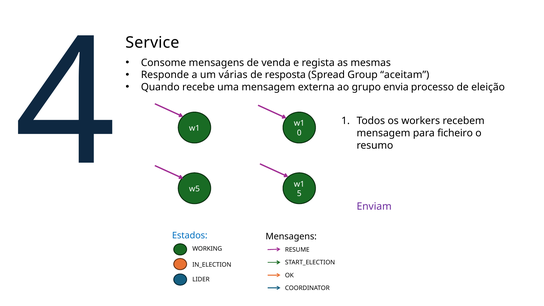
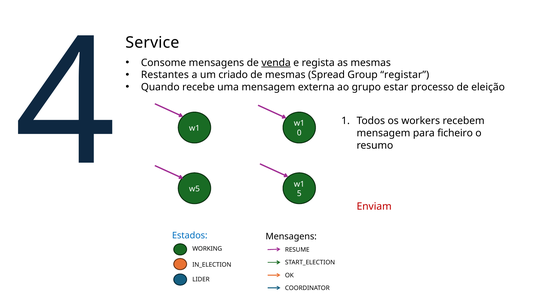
venda underline: none -> present
Responde at (165, 75): Responde -> Restantes
várias: várias -> criado
de resposta: resposta -> mesmas
Group aceitam: aceitam -> registar
grupo envia: envia -> estar
Enviam colour: purple -> red
